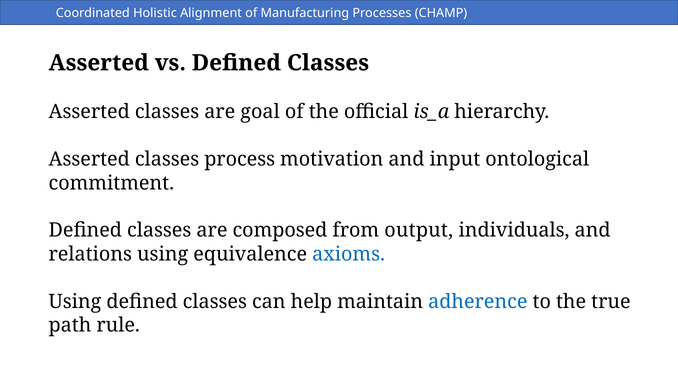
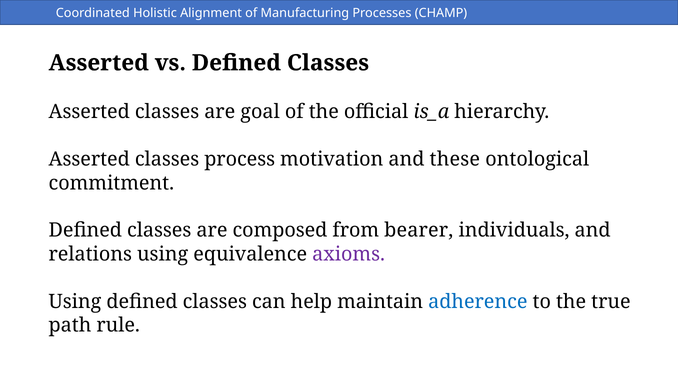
input: input -> these
output: output -> bearer
axioms colour: blue -> purple
